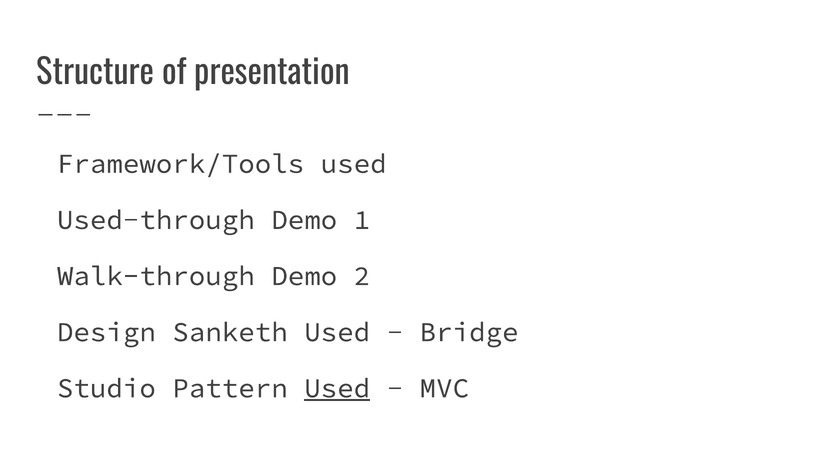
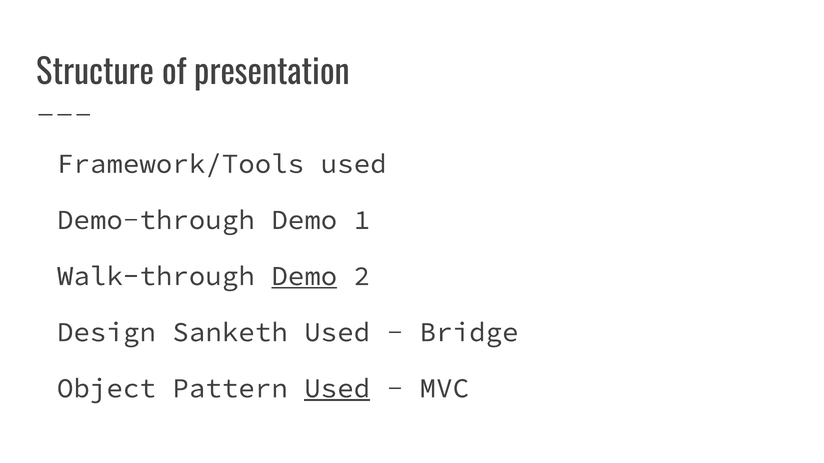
Used-through: Used-through -> Demo-through
Demo at (304, 276) underline: none -> present
Studio: Studio -> Object
